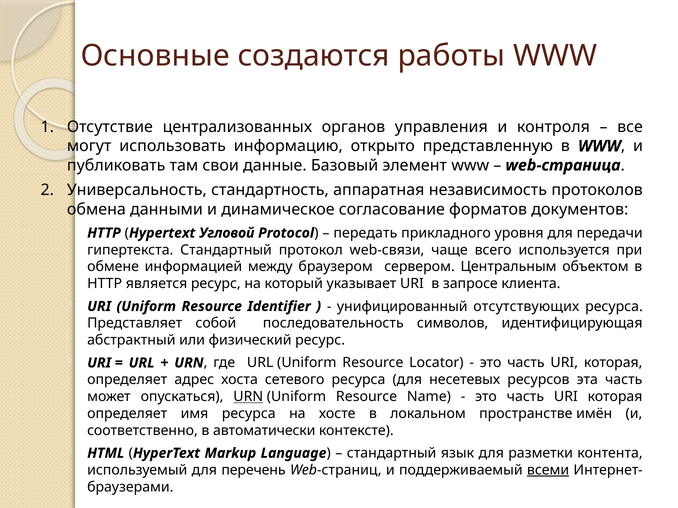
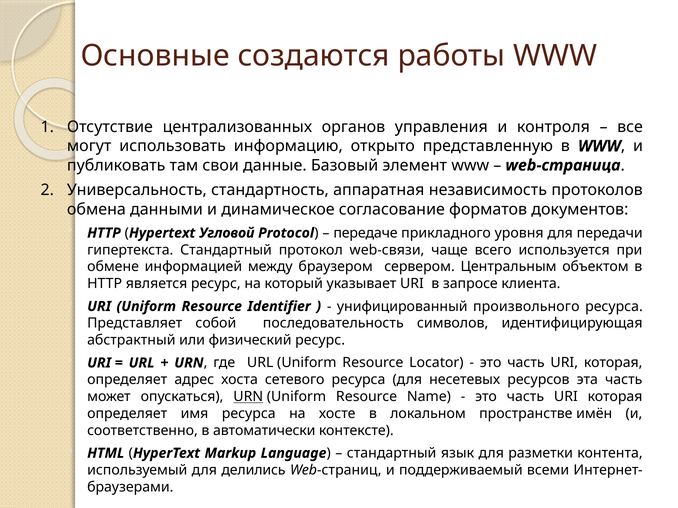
передать: передать -> передаче
отсутствующих: отсутствующих -> произвольного
перечень: перечень -> делились
всеми underline: present -> none
